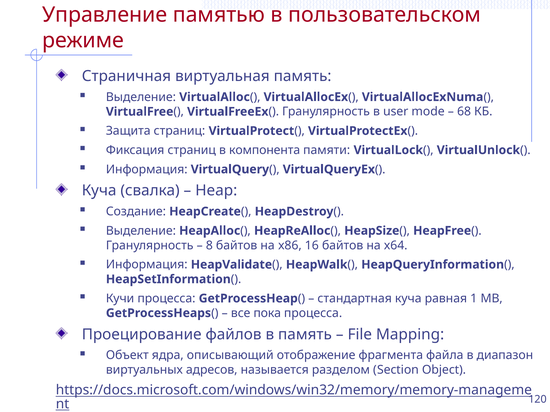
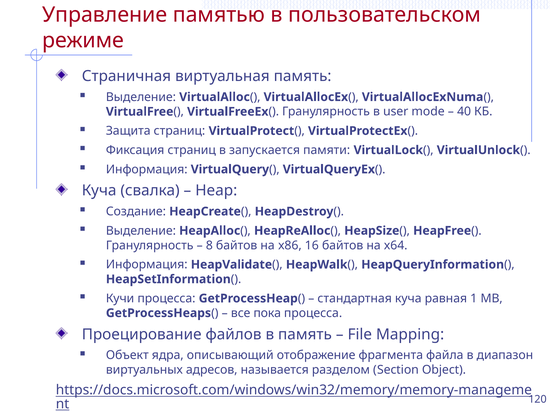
68: 68 -> 40
компонента: компонента -> запускается
